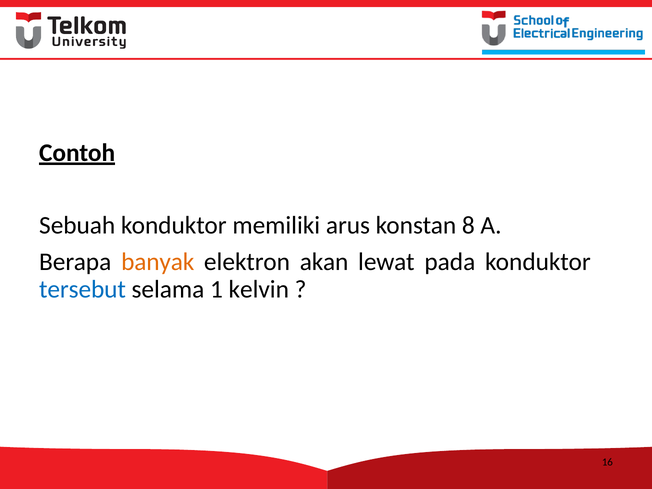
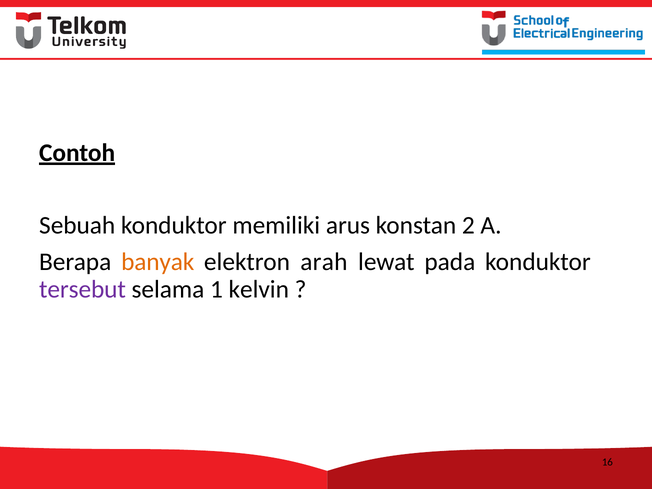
8: 8 -> 2
akan: akan -> arah
tersebut colour: blue -> purple
